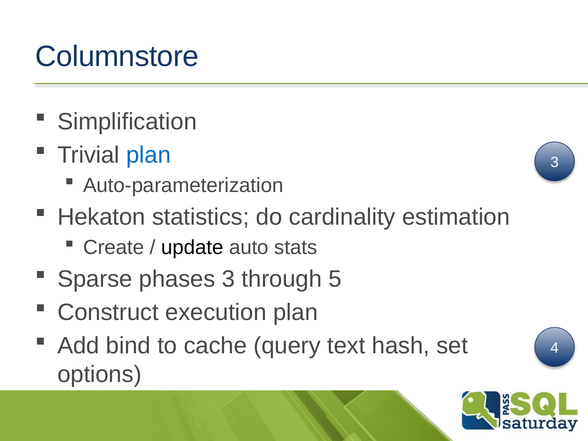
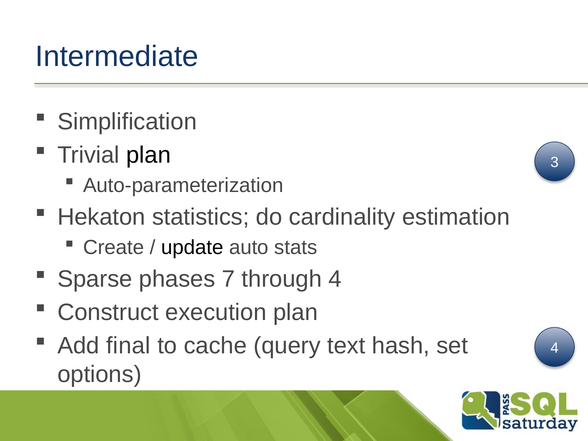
Columnstore: Columnstore -> Intermediate
plan at (148, 155) colour: blue -> black
phases 3: 3 -> 7
through 5: 5 -> 4
bind: bind -> final
